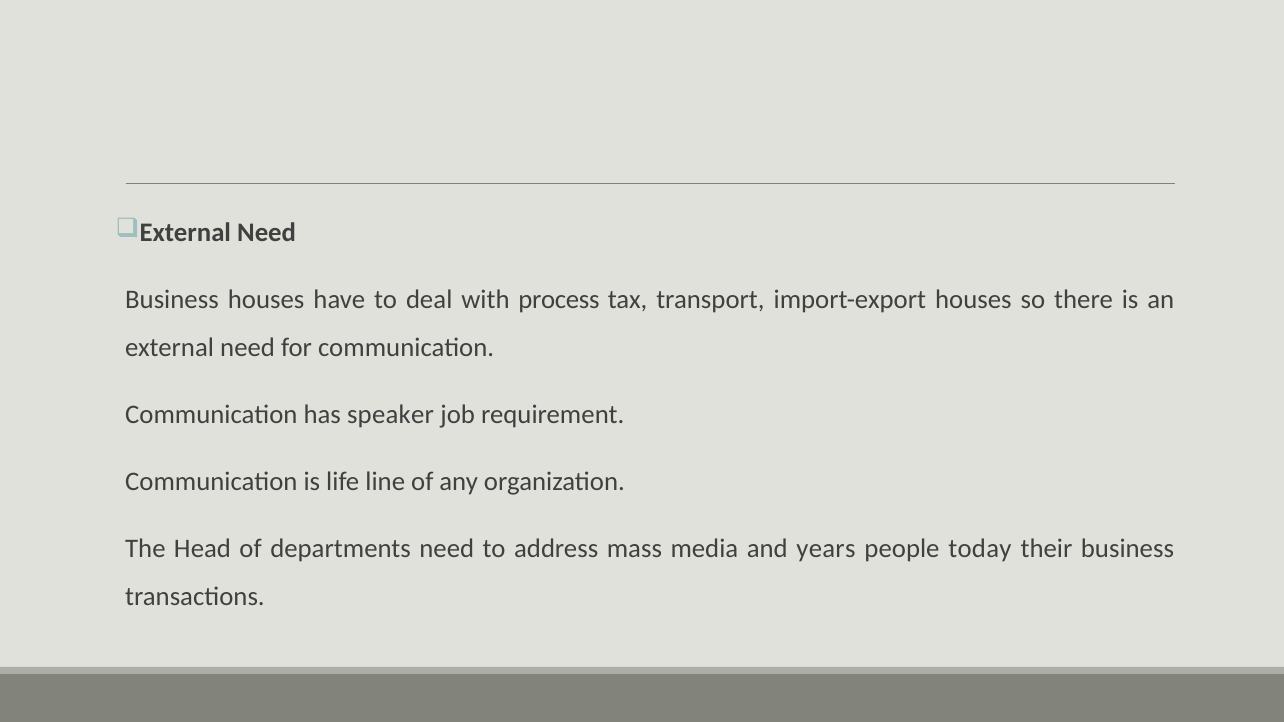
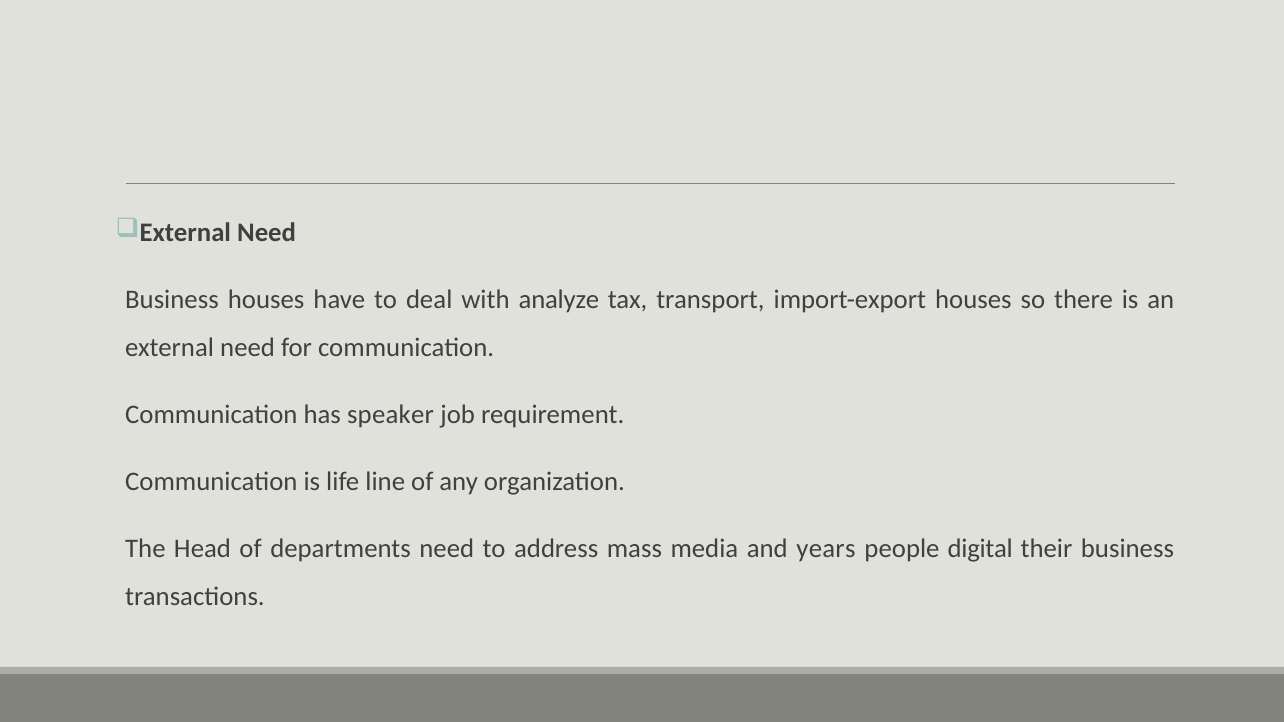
process: process -> analyze
today: today -> digital
